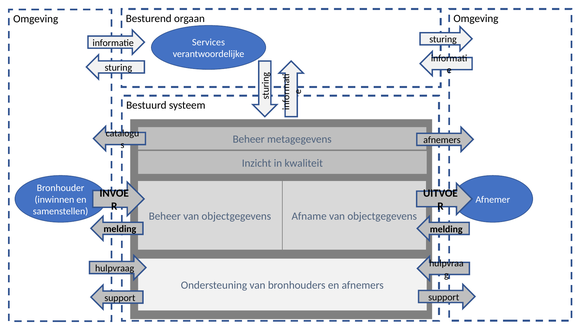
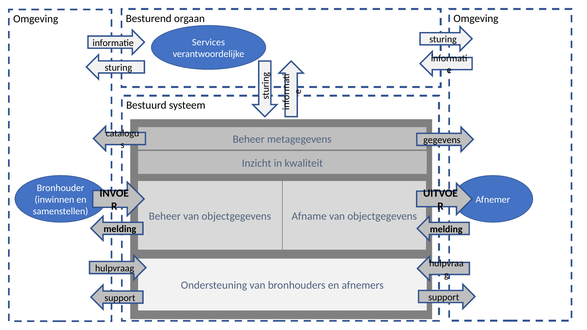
afnemers at (442, 140): afnemers -> gegevens
